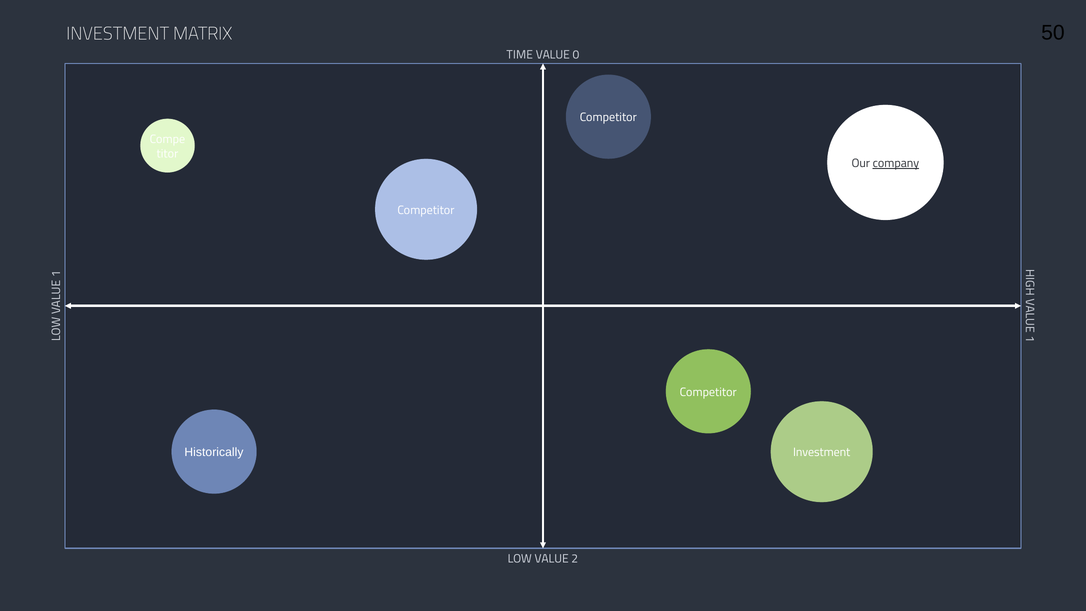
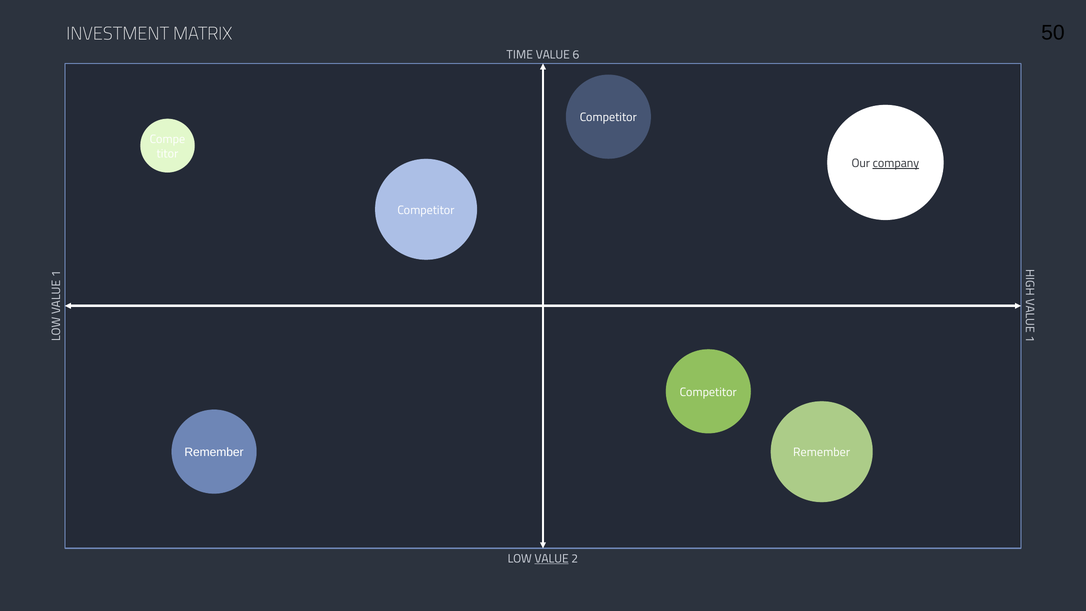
0: 0 -> 6
Historically at (214, 452): Historically -> Remember
Investment at (822, 452): Investment -> Remember
VALUE at (552, 559) underline: none -> present
